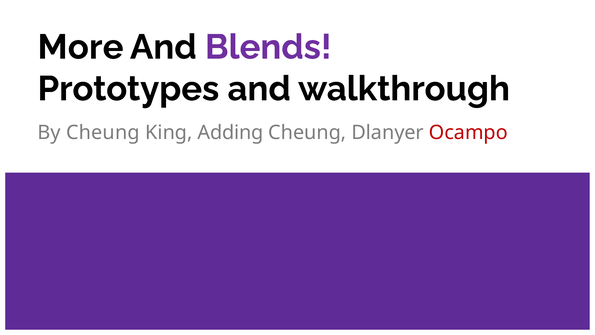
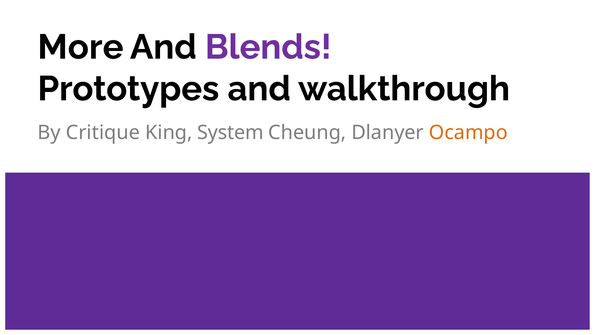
By Cheung: Cheung -> Critique
Adding: Adding -> System
Ocampo colour: red -> orange
